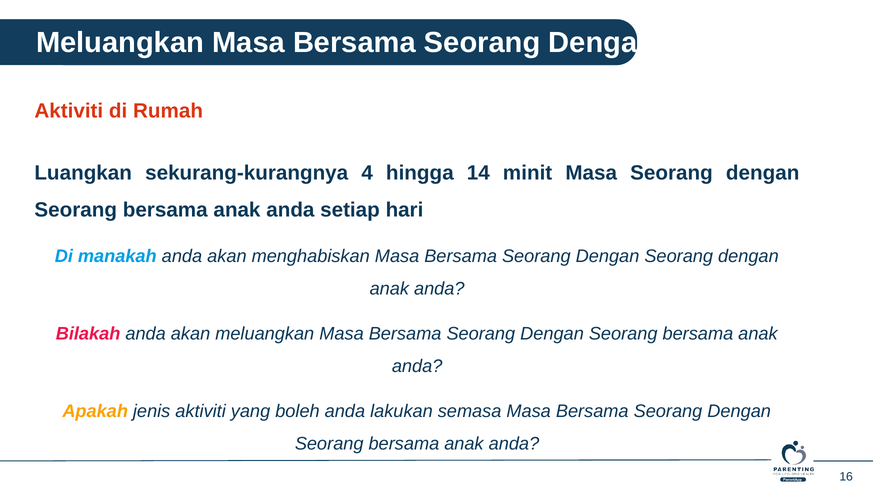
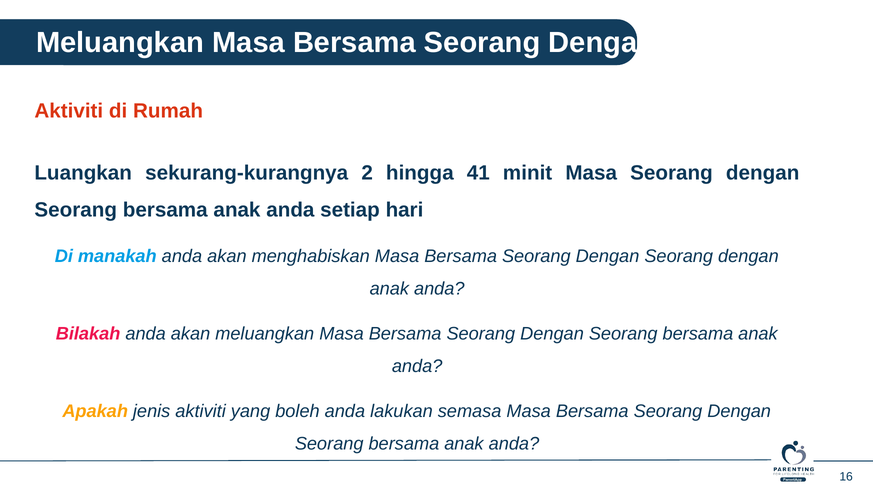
4: 4 -> 2
14: 14 -> 41
